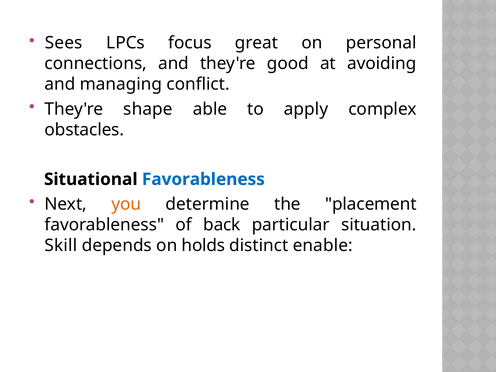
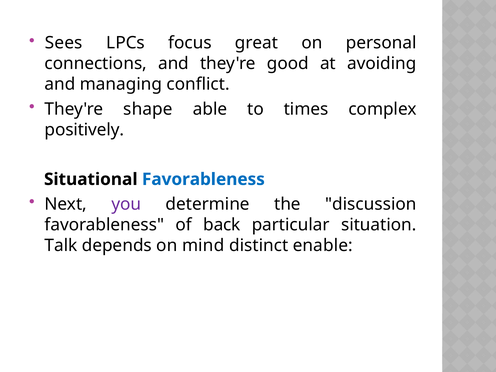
apply: apply -> times
obstacles: obstacles -> positively
you colour: orange -> purple
placement: placement -> discussion
Skill: Skill -> Talk
holds: holds -> mind
